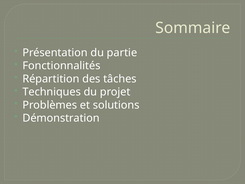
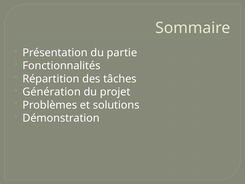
Techniques: Techniques -> Génération
